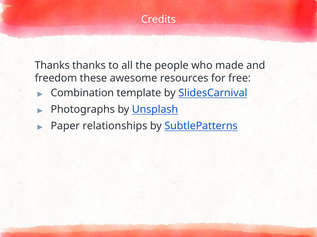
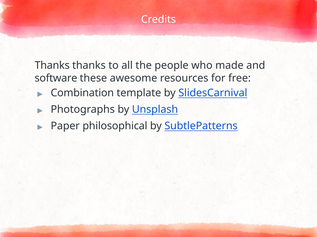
freedom: freedom -> software
relationships: relationships -> philosophical
